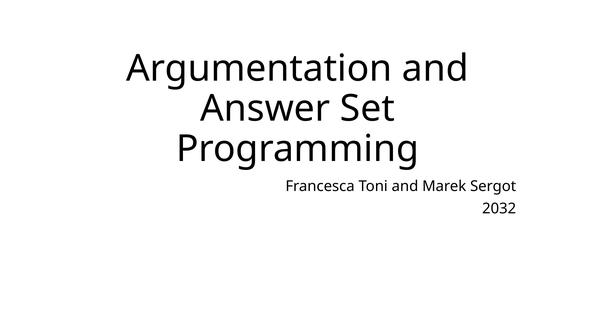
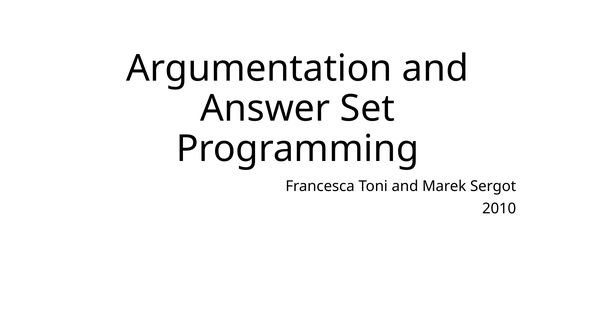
2032: 2032 -> 2010
